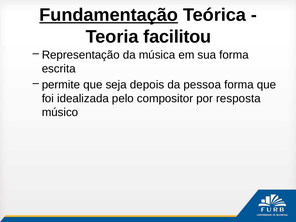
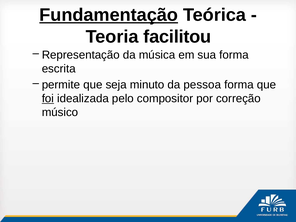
depois: depois -> minuto
foi underline: none -> present
resposta: resposta -> correção
